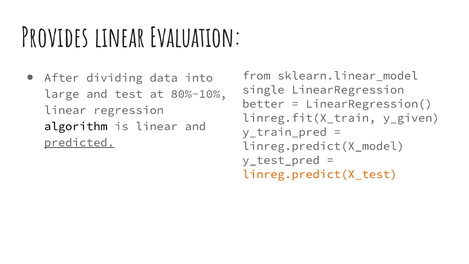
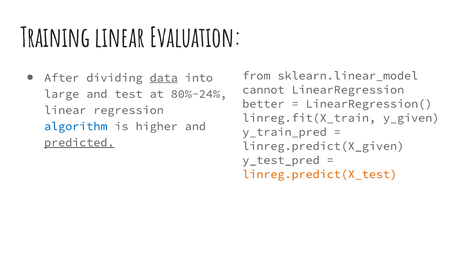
Provides: Provides -> Training
data underline: none -> present
single: single -> cannot
80%-10%: 80%-10% -> 80%-24%
algorithm colour: black -> blue
is linear: linear -> higher
linreg.predict(X_model: linreg.predict(X_model -> linreg.predict(X_given
